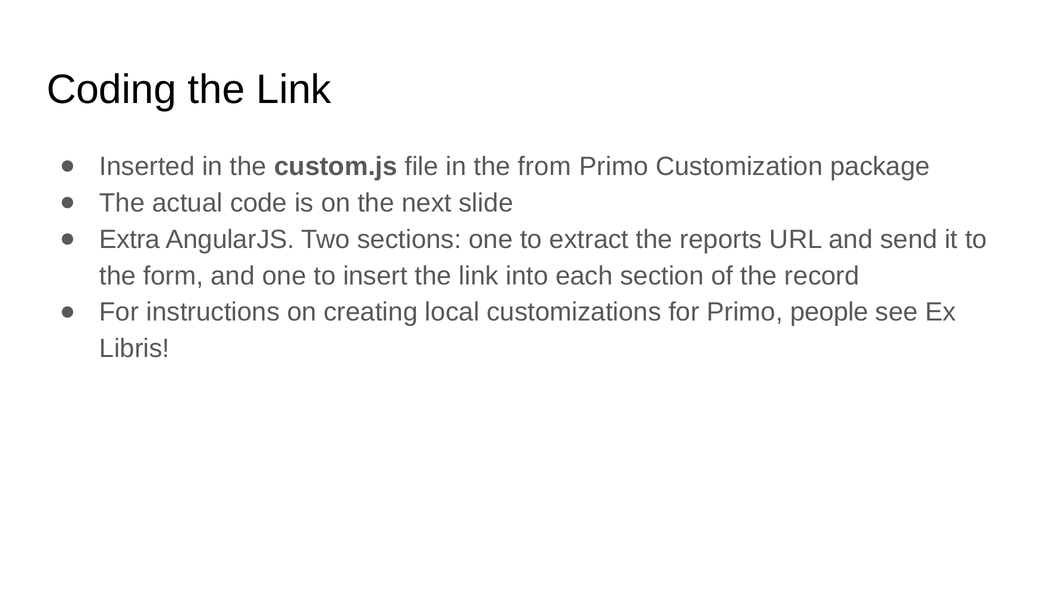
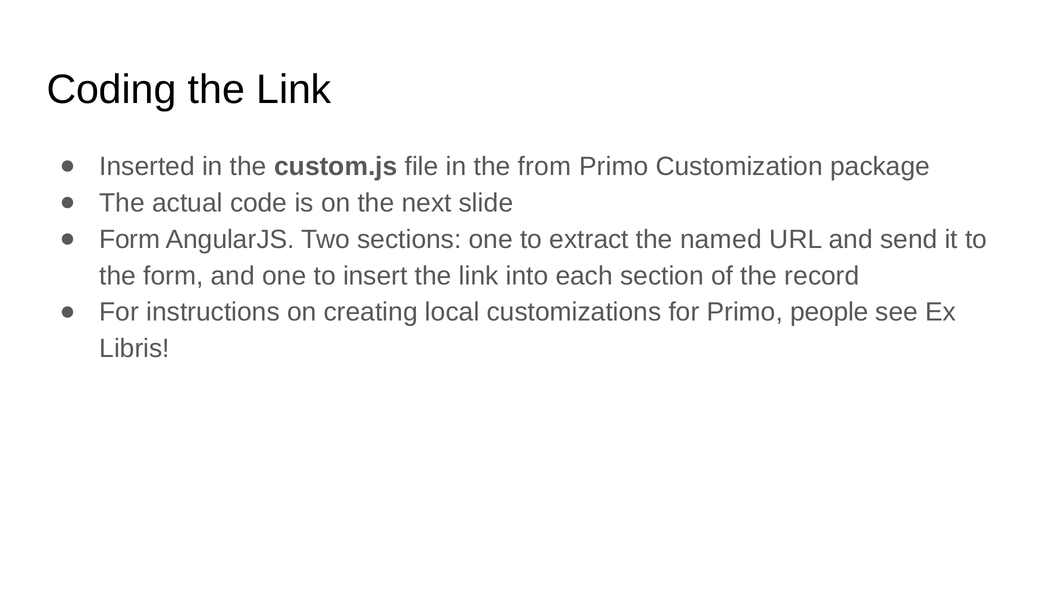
Extra at (130, 239): Extra -> Form
reports: reports -> named
